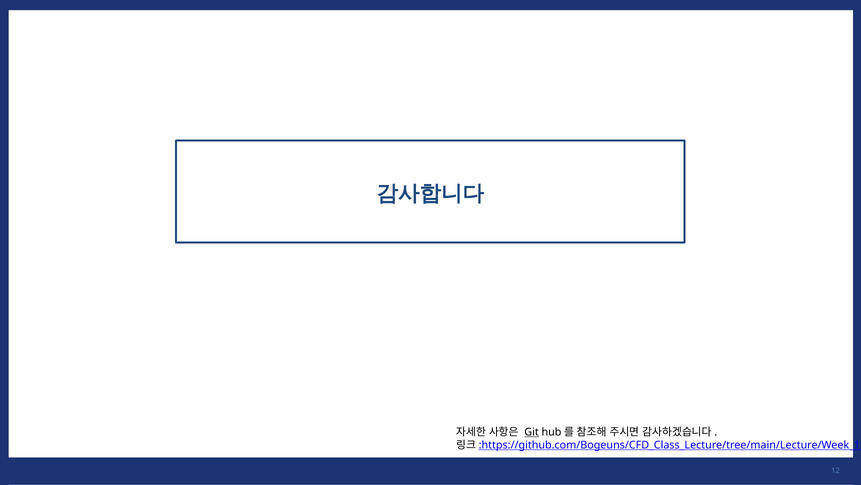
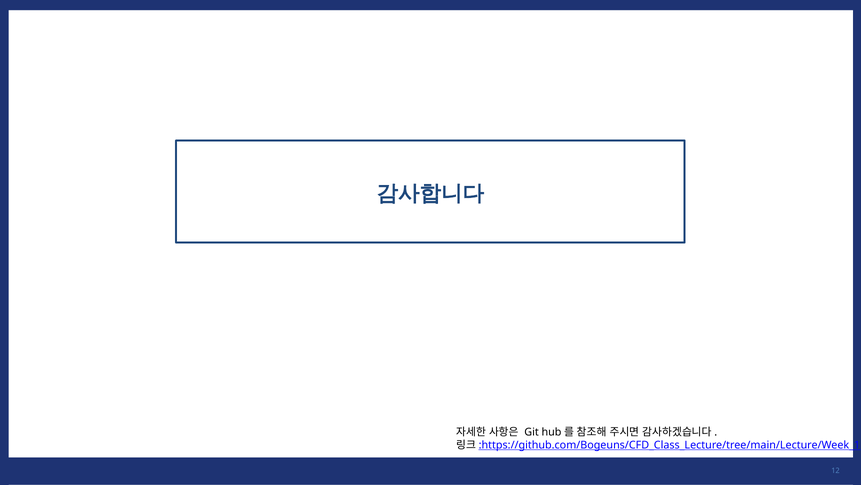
Git underline: present -> none
